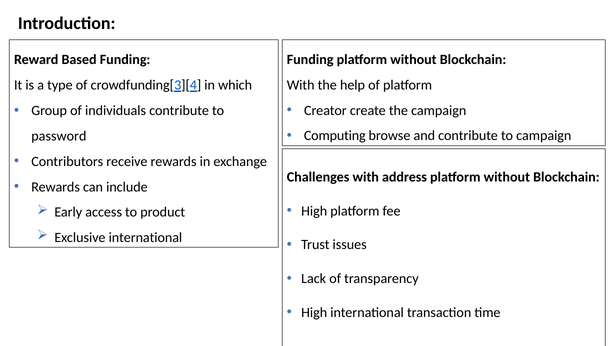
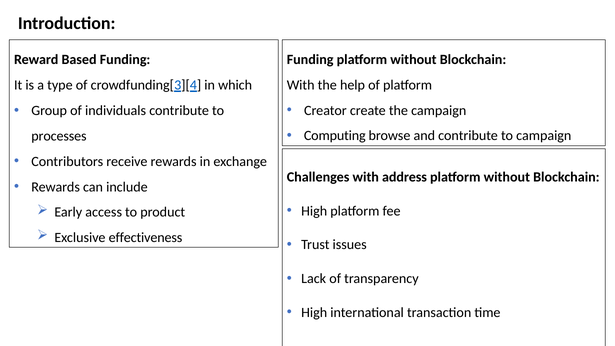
password: password -> processes
Exclusive international: international -> effectiveness
